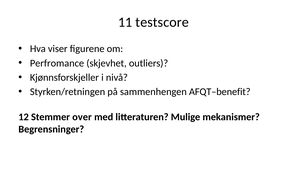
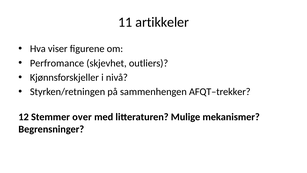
testscore: testscore -> artikkeler
AFQT–benefit: AFQT–benefit -> AFQT–trekker
